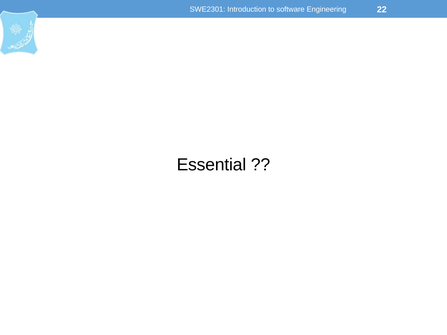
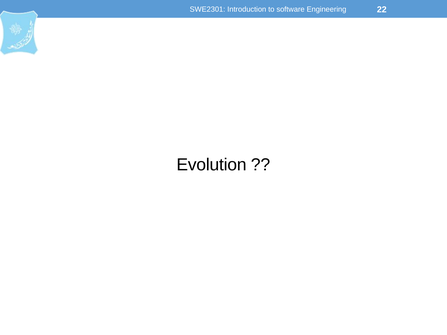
Essential: Essential -> Evolution
